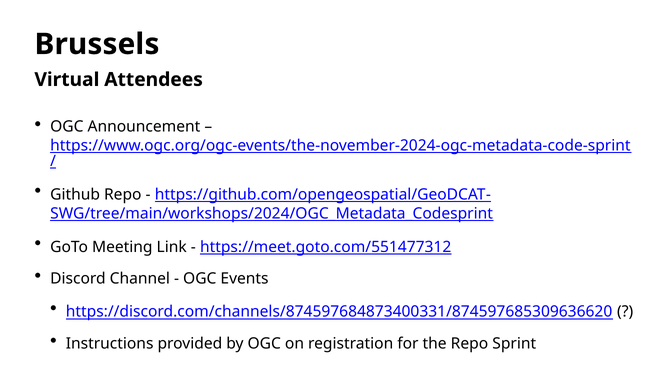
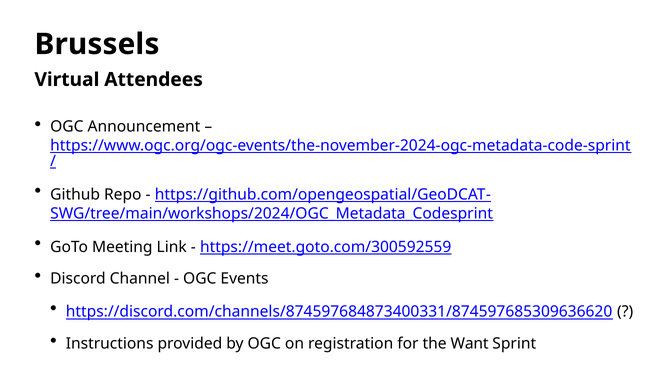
https://meet.goto.com/551477312: https://meet.goto.com/551477312 -> https://meet.goto.com/300592559
the Repo: Repo -> Want
